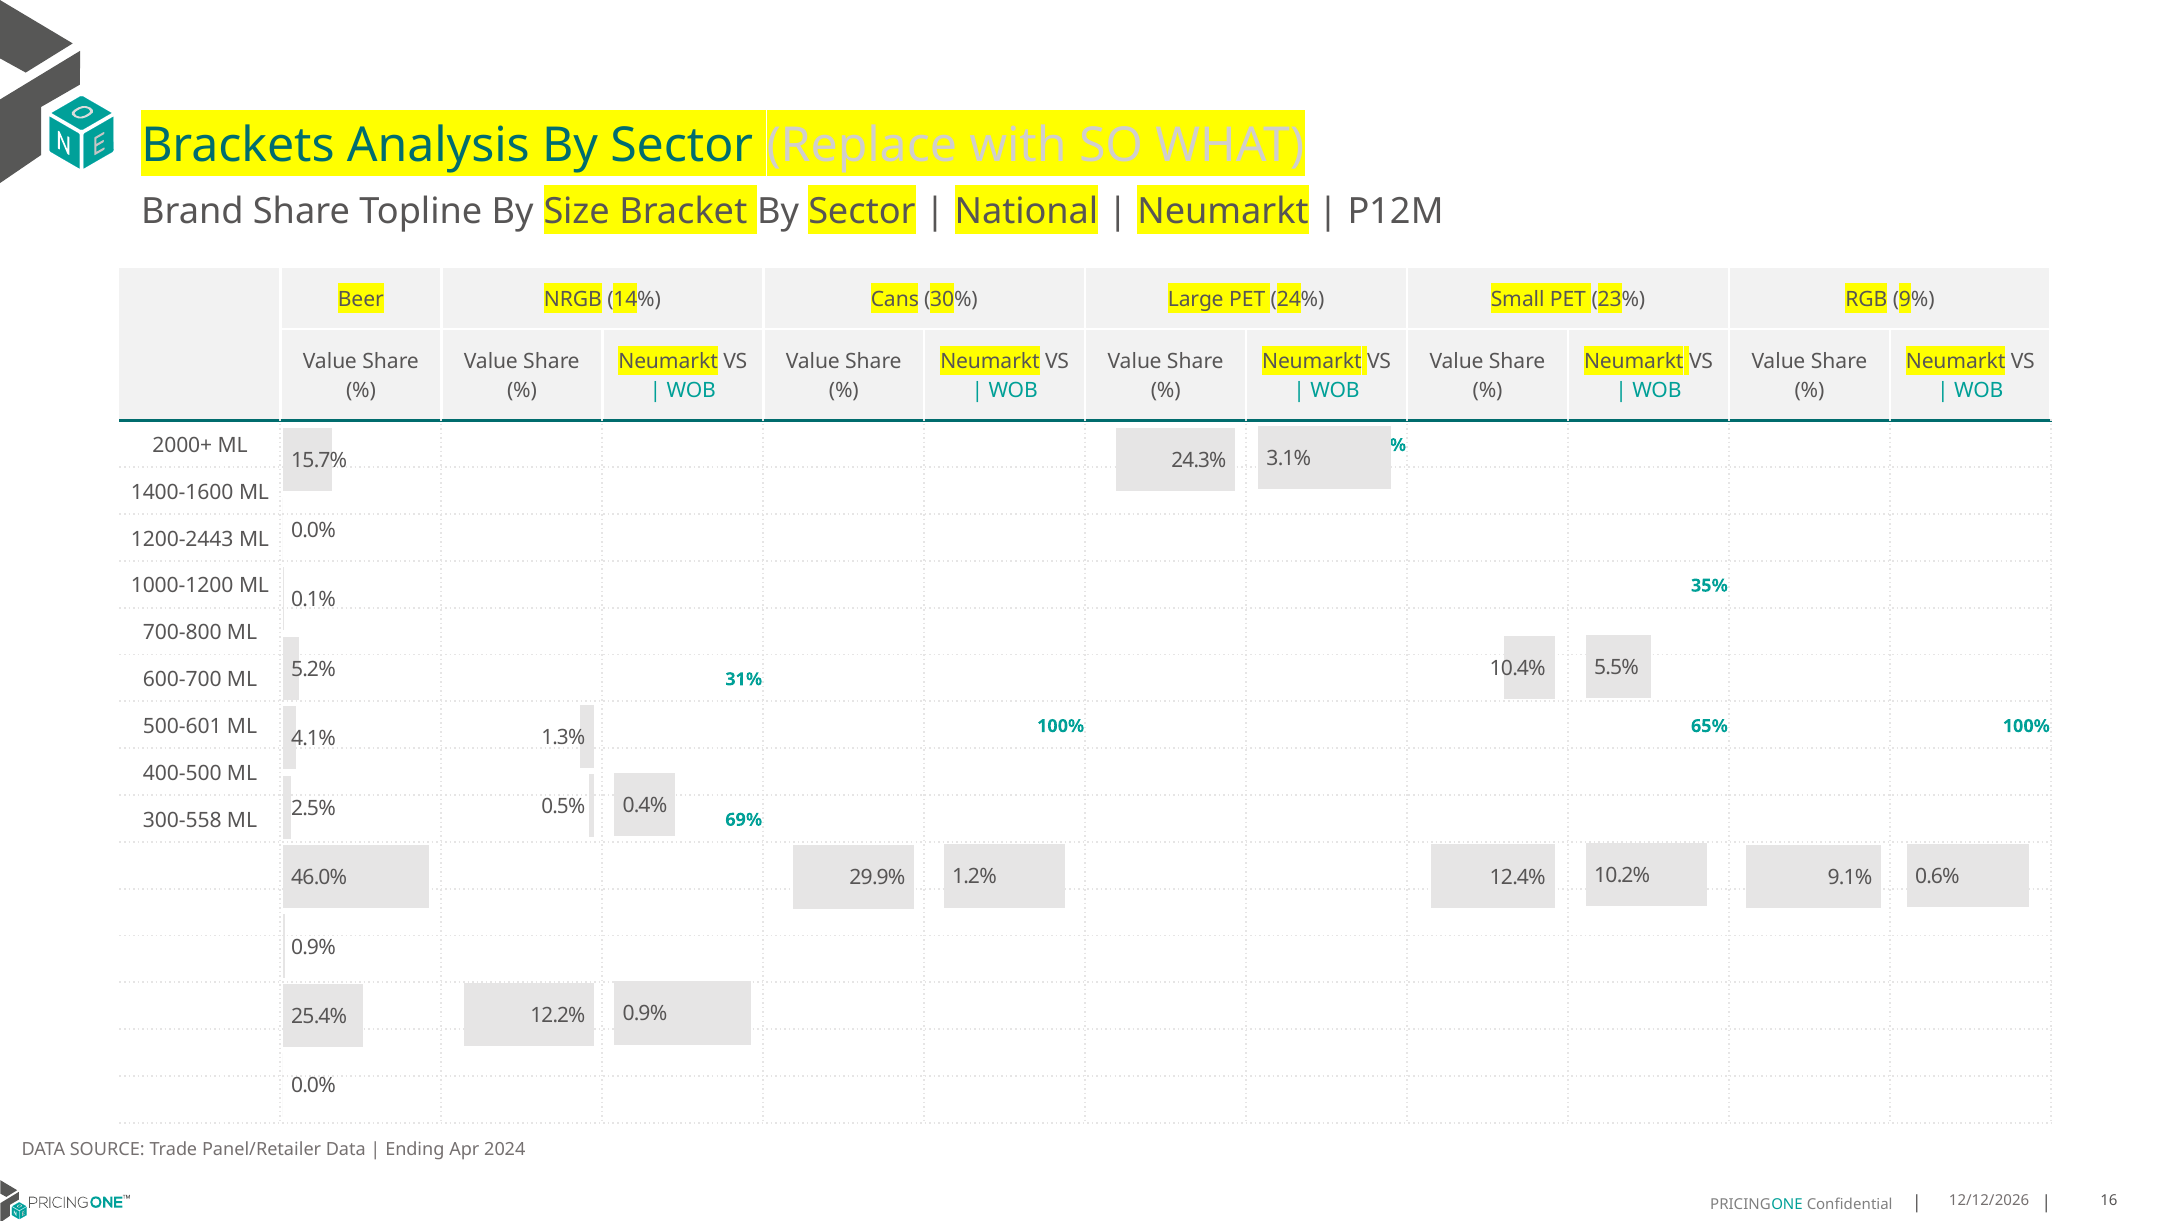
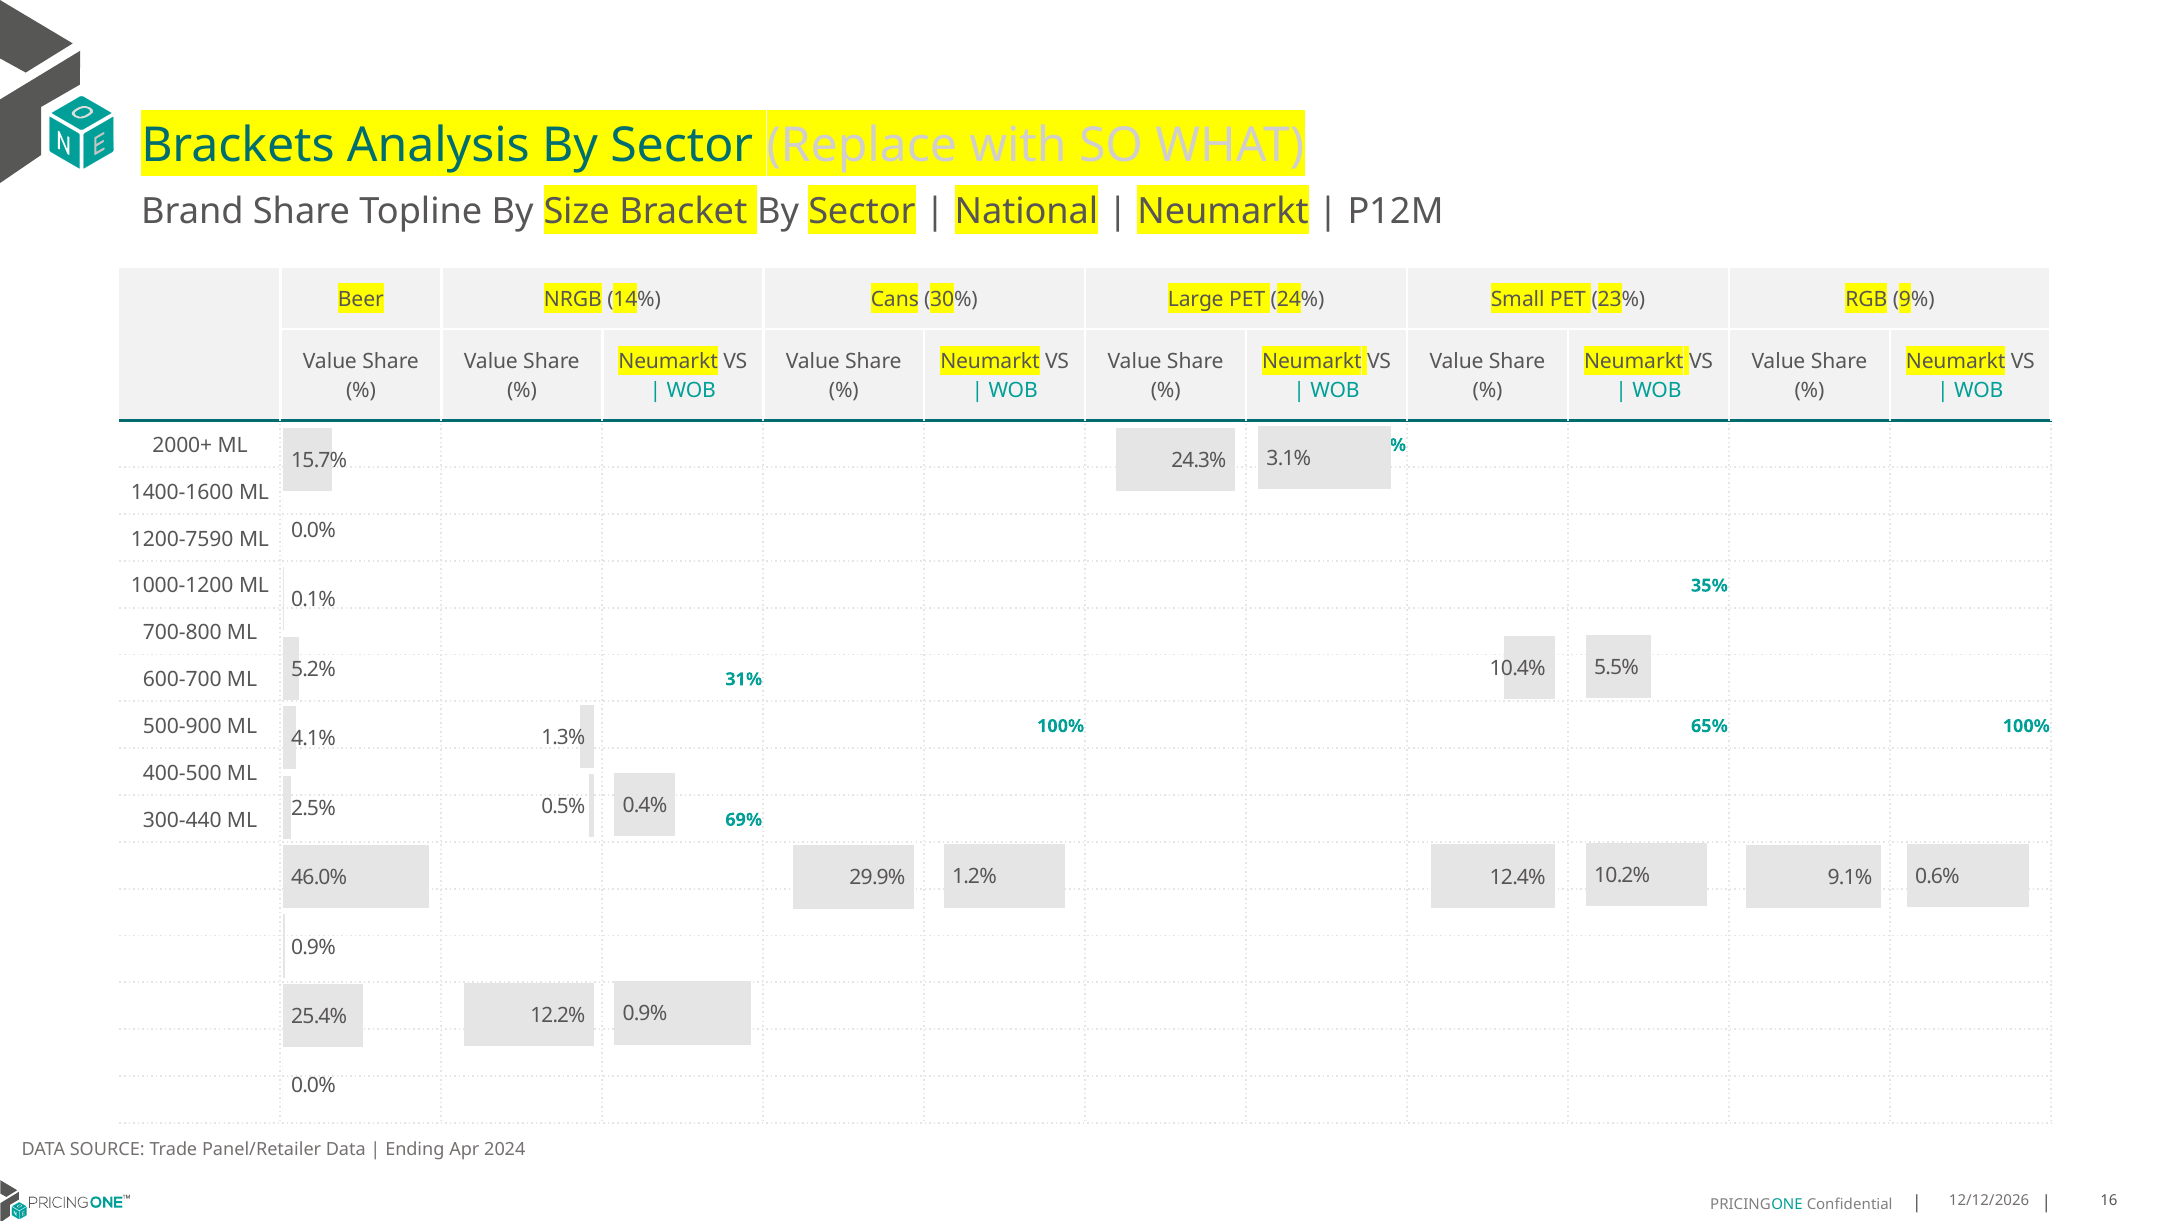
1200-2443: 1200-2443 -> 1200-7590
500-601: 500-601 -> 500-900
300-558: 300-558 -> 300-440
